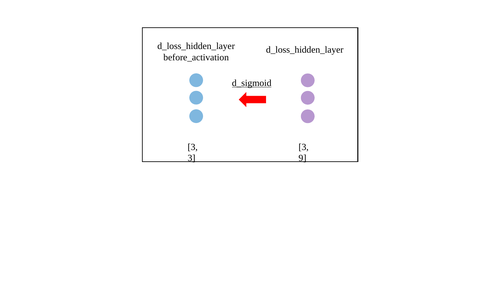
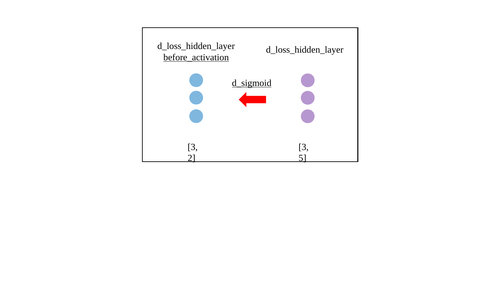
before_activation underline: none -> present
3 at (192, 158): 3 -> 2
9: 9 -> 5
